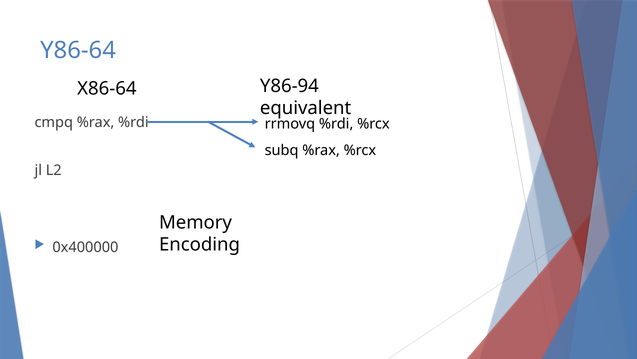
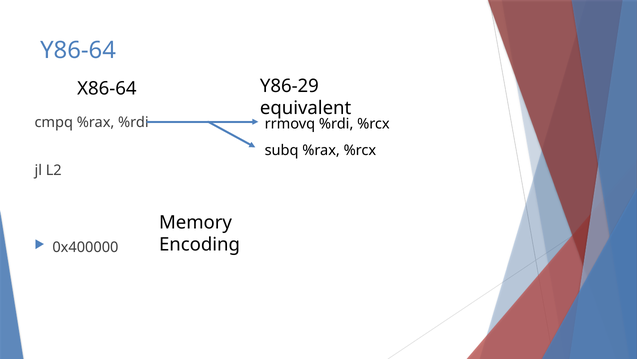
Y86-94: Y86-94 -> Y86-29
